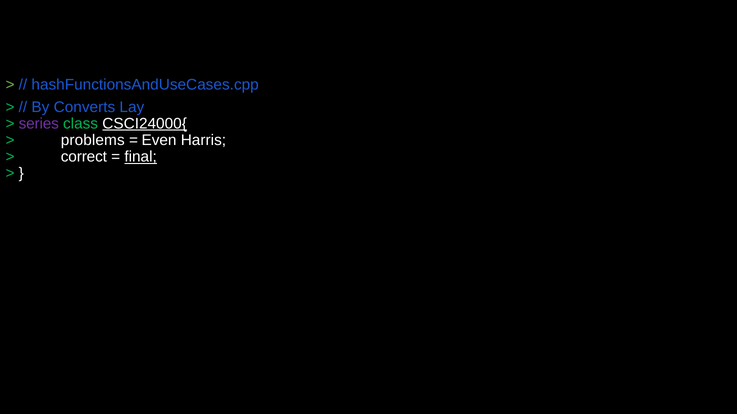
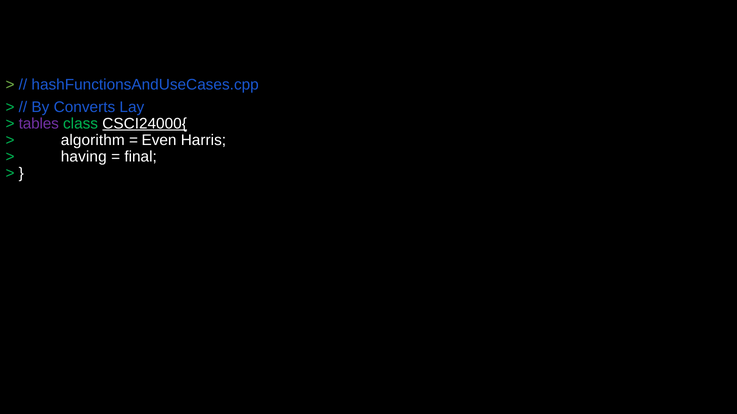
series: series -> tables
problems: problems -> algorithm
correct: correct -> having
final underline: present -> none
